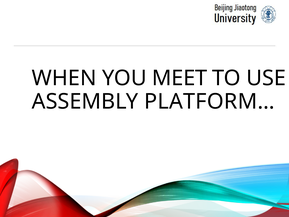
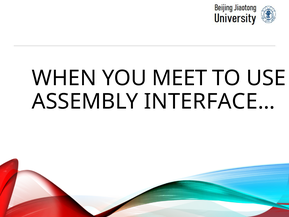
PLATFORM…: PLATFORM… -> INTERFACE…
